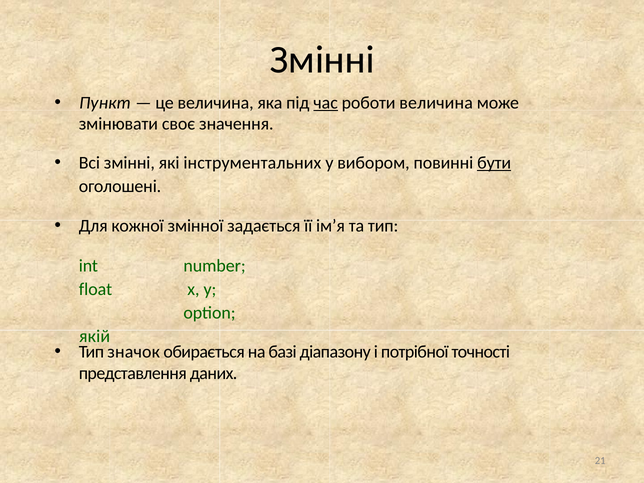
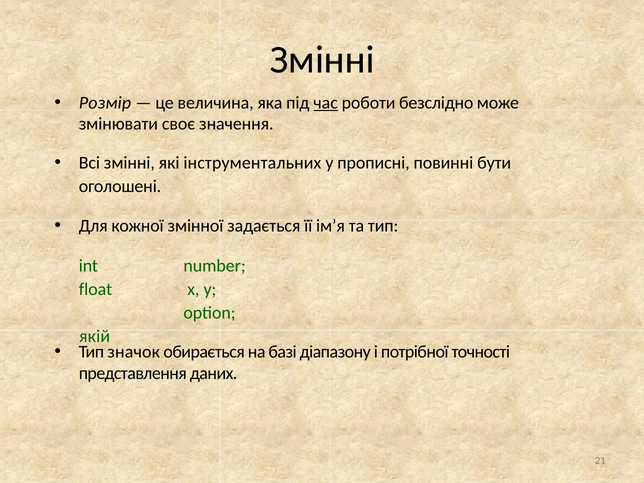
Пункт: Пункт -> Розмір
роботи величина: величина -> безслідно
вибором: вибором -> прописні
бути underline: present -> none
